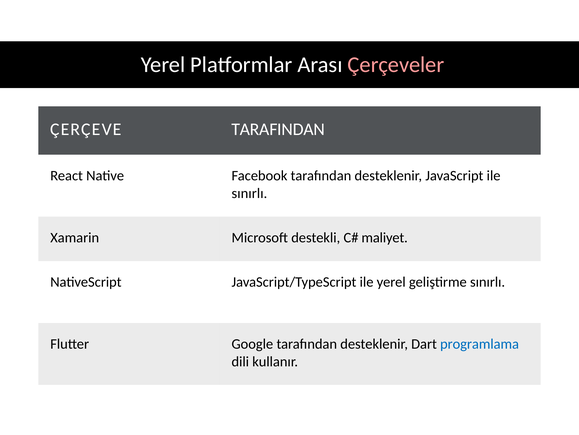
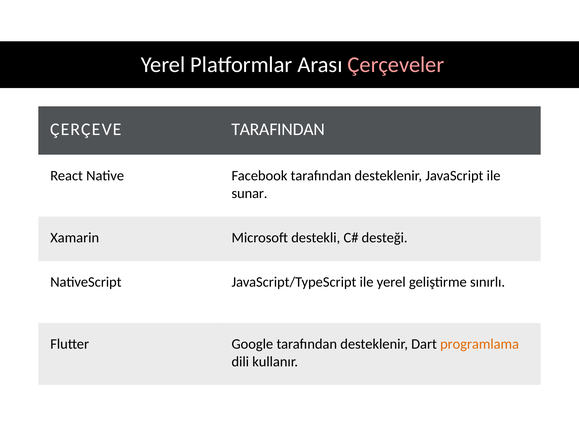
sınırlı at (249, 193): sınırlı -> sunar
maliyet: maliyet -> desteği
programlama colour: blue -> orange
